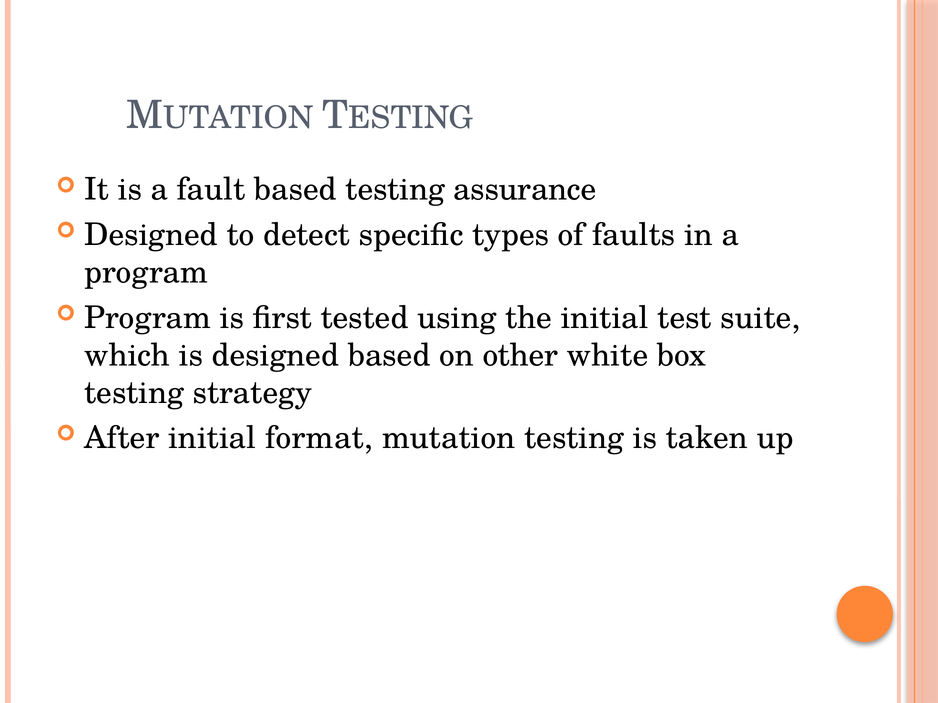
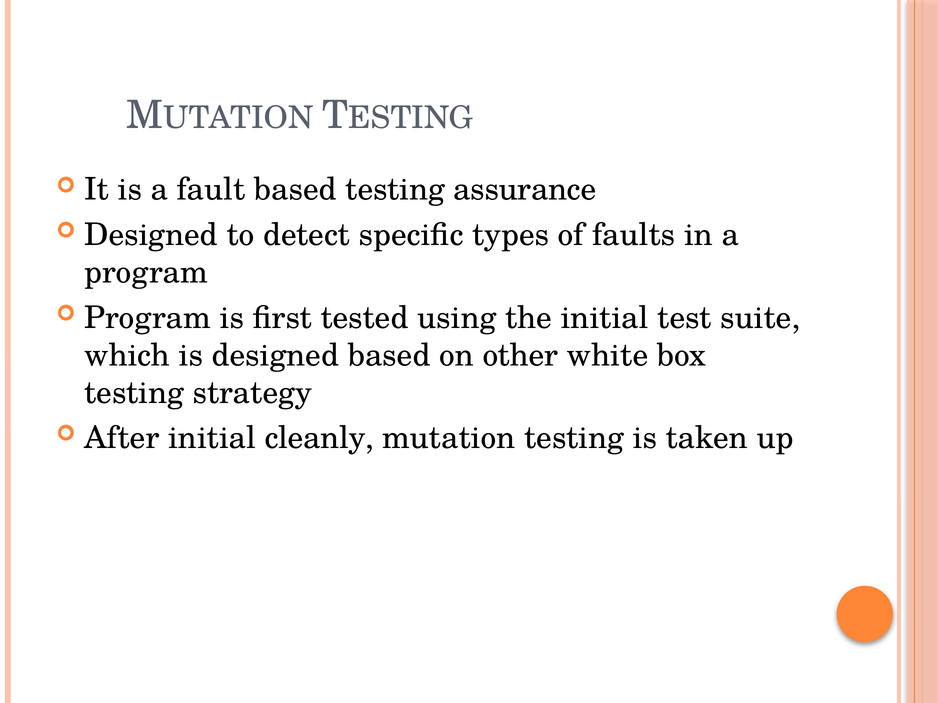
format: format -> cleanly
